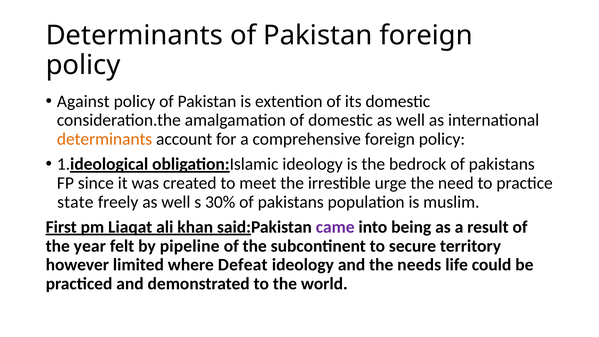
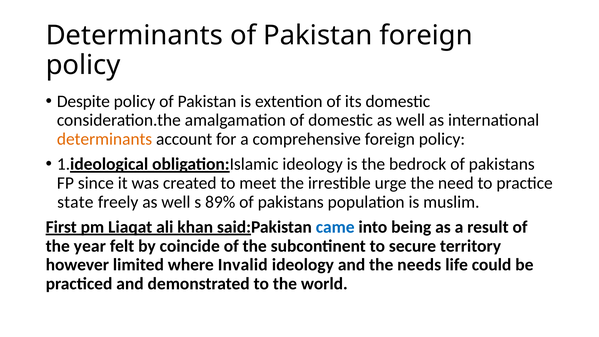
Against: Against -> Despite
30%: 30% -> 89%
came colour: purple -> blue
pipeline: pipeline -> coincide
Defeat: Defeat -> Invalid
